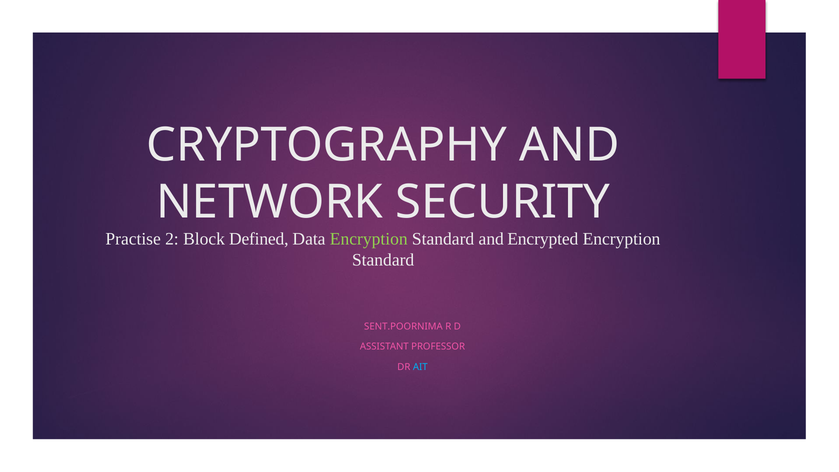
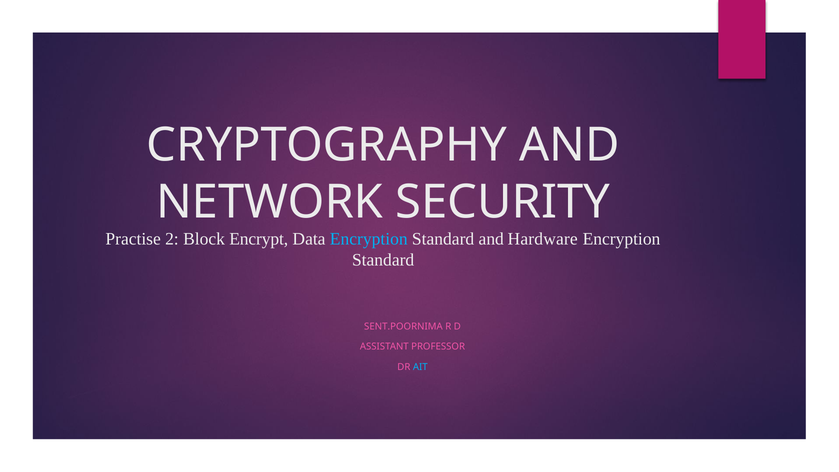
Defined: Defined -> Encrypt
Encryption at (369, 239) colour: light green -> light blue
Encrypted: Encrypted -> Hardware
